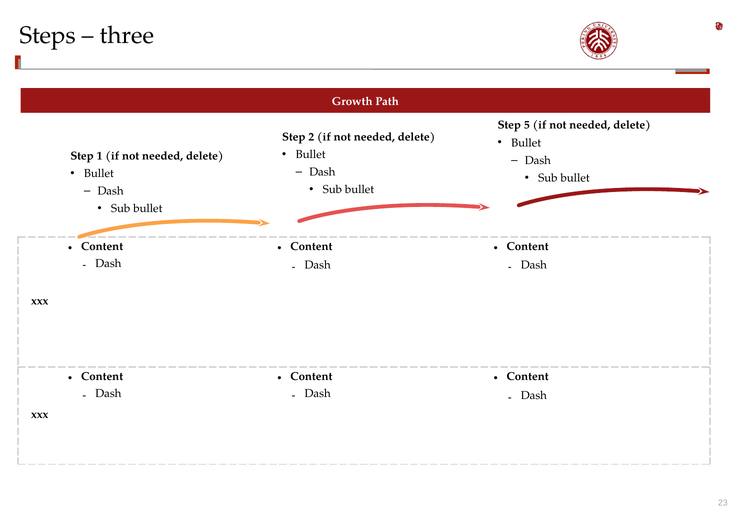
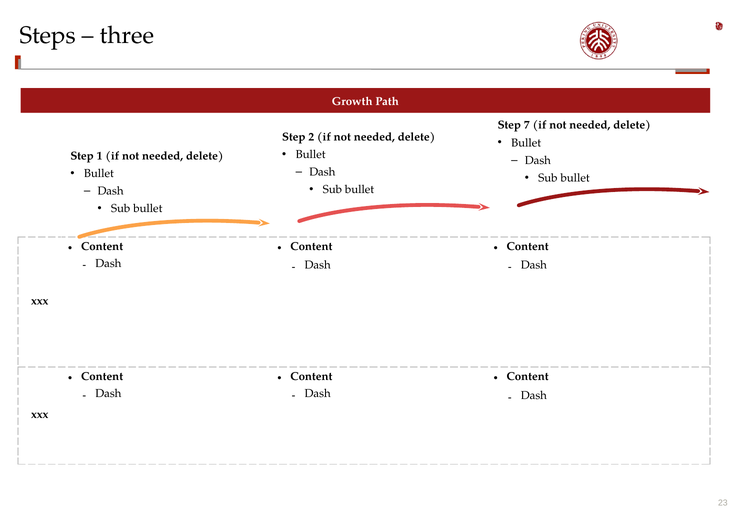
5: 5 -> 7
